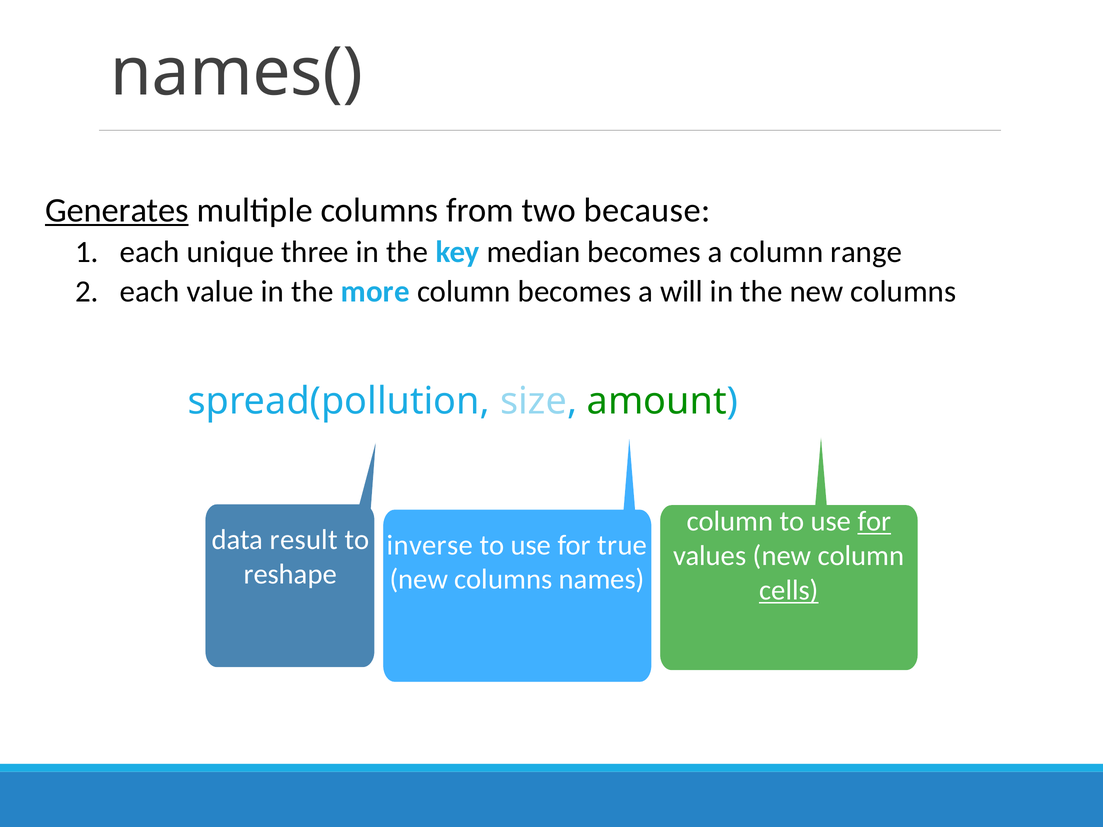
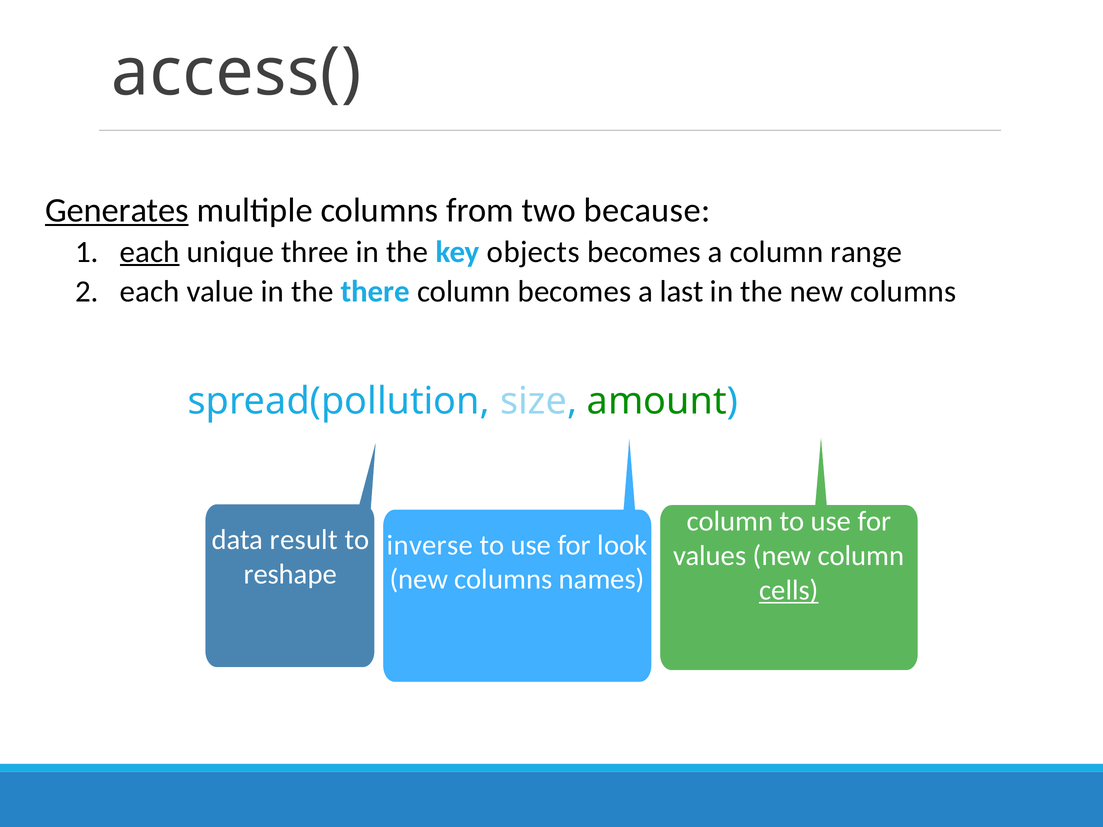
names(: names( -> access(
each at (150, 252) underline: none -> present
median: median -> objects
more: more -> there
will: will -> last
for at (874, 522) underline: present -> none
true: true -> look
